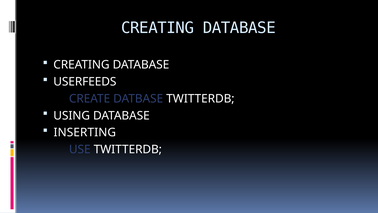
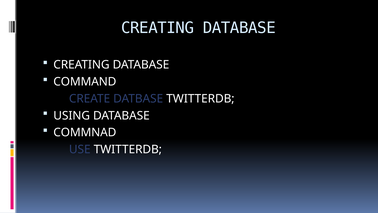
USERFEEDS: USERFEEDS -> COMMAND
INSERTING: INSERTING -> COMMNAD
